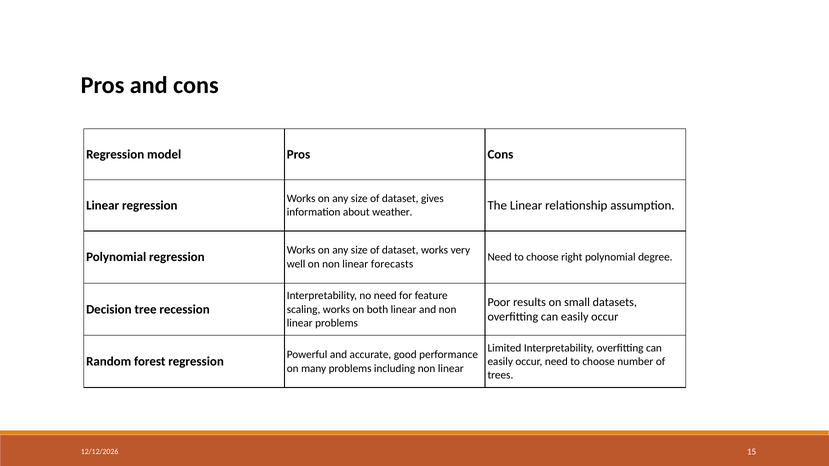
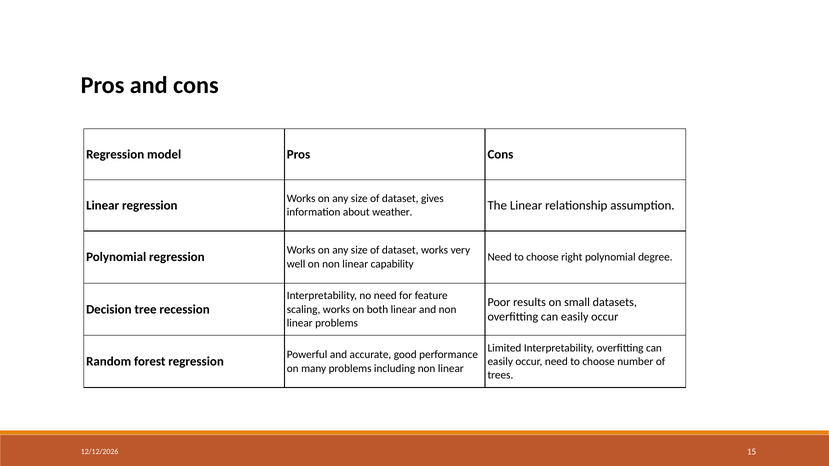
forecasts: forecasts -> capability
